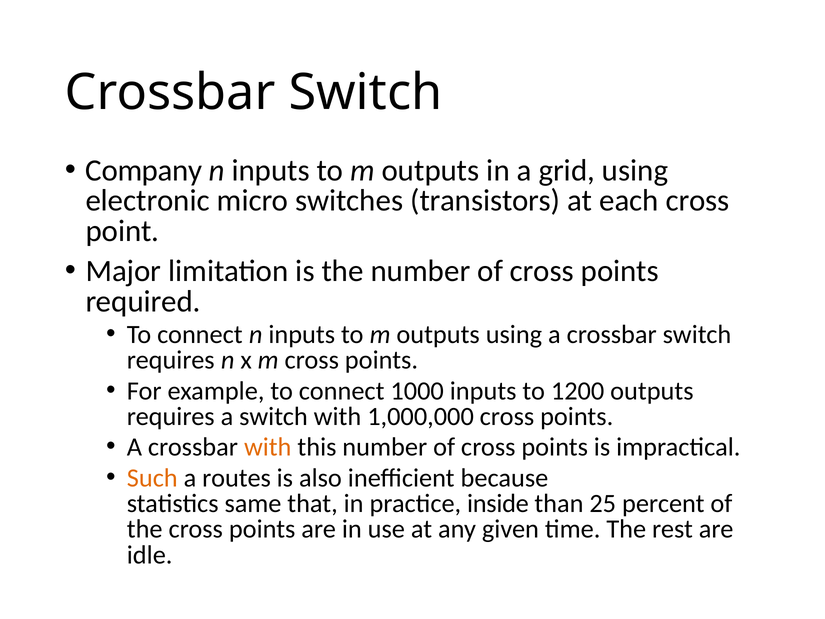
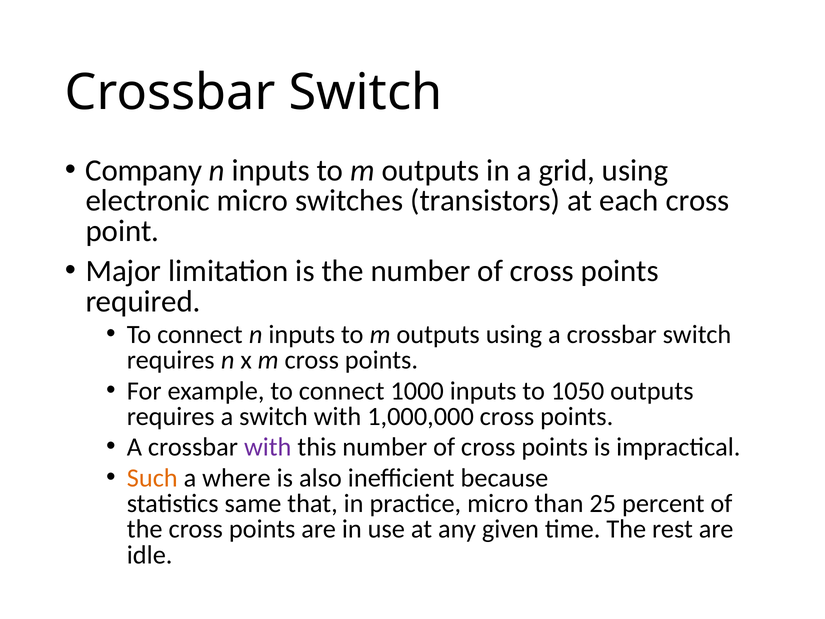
1200: 1200 -> 1050
with at (268, 447) colour: orange -> purple
routes: routes -> where
practice inside: inside -> micro
